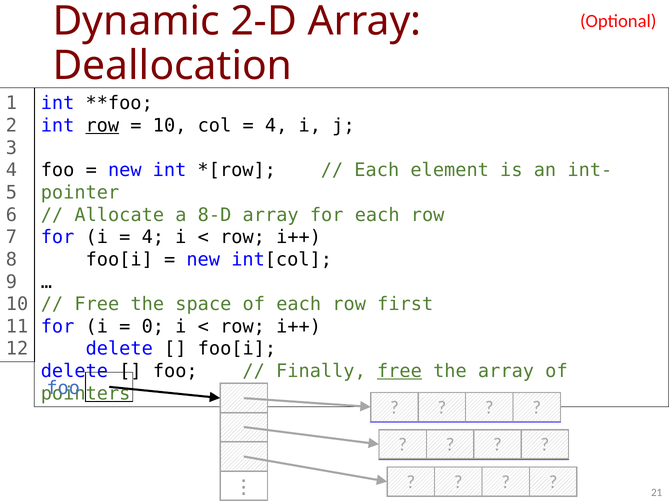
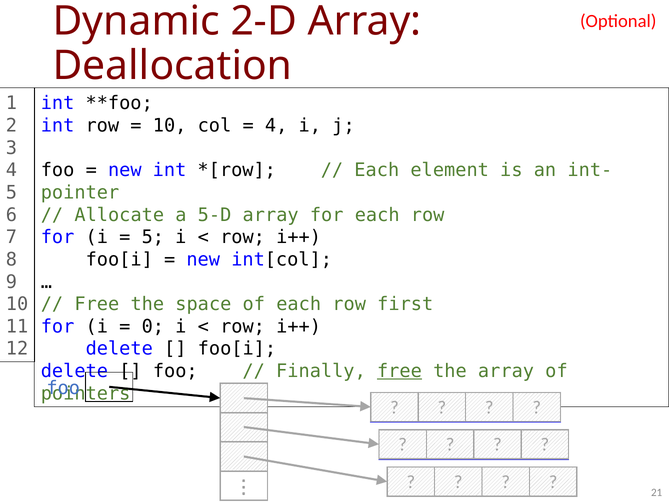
row at (102, 126) underline: present -> none
8-D: 8-D -> 5-D
4 at (153, 237): 4 -> 5
